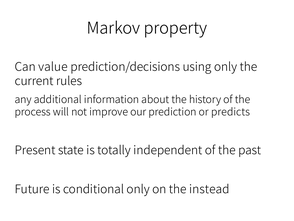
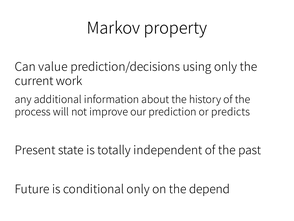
rules: rules -> work
instead: instead -> depend
